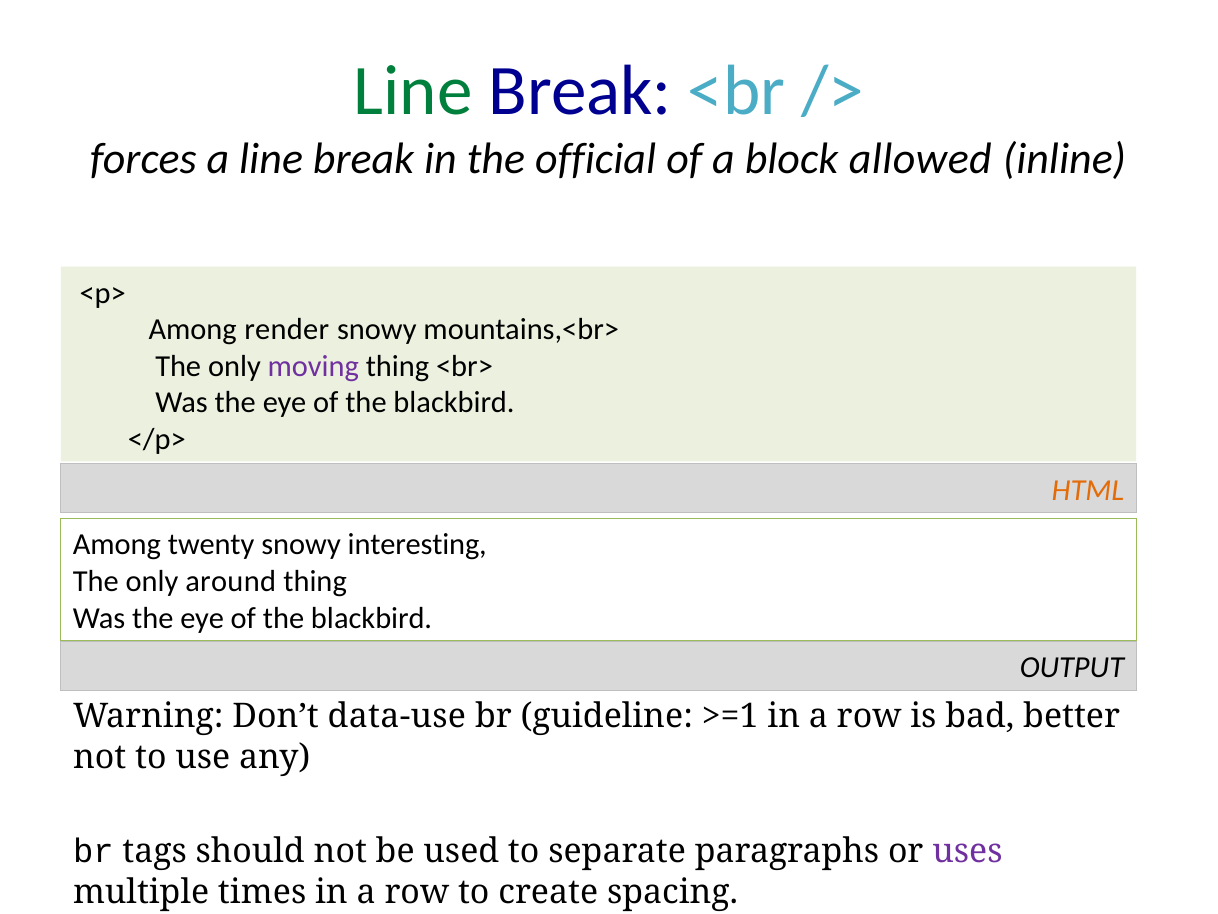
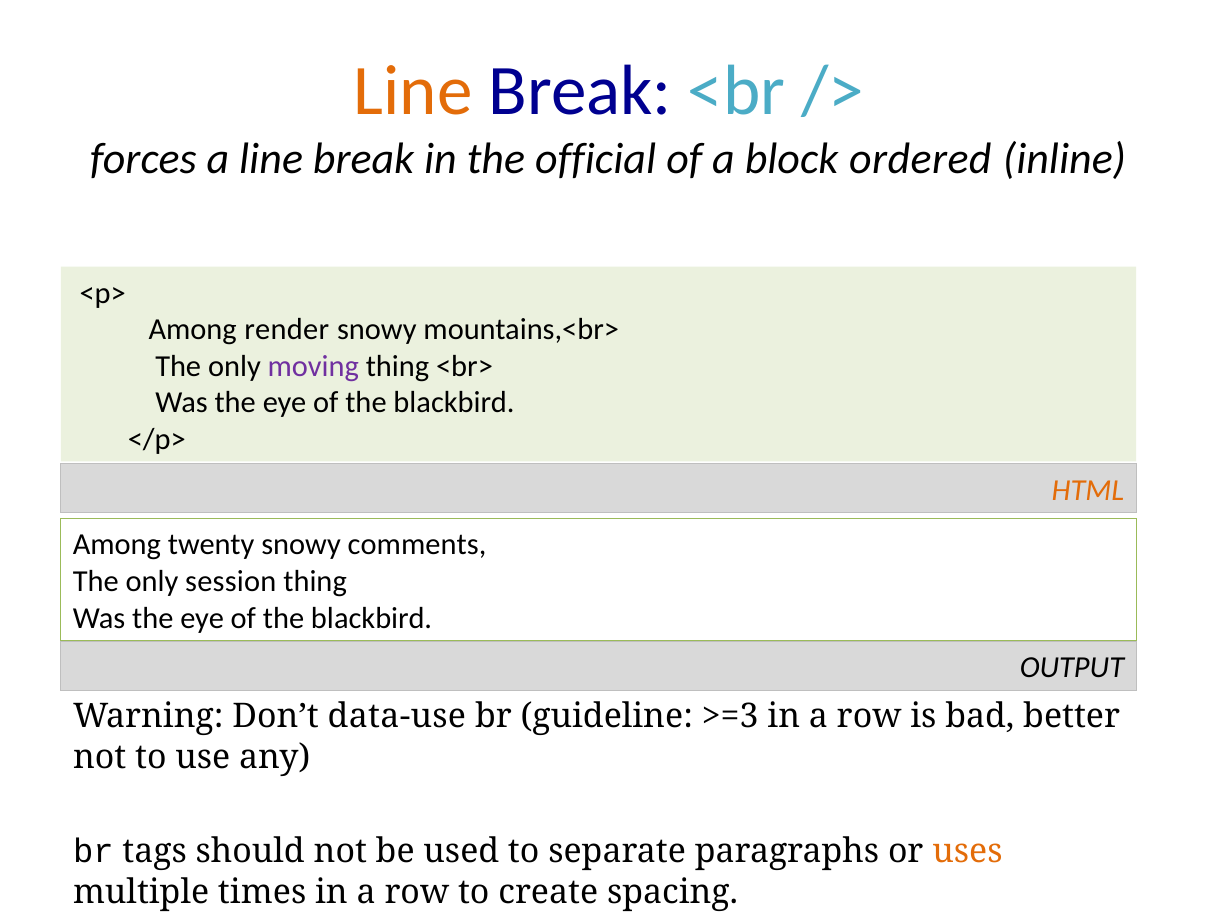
Line at (413, 91) colour: green -> orange
allowed: allowed -> ordered
interesting: interesting -> comments
around: around -> session
>=1: >=1 -> >=3
uses colour: purple -> orange
